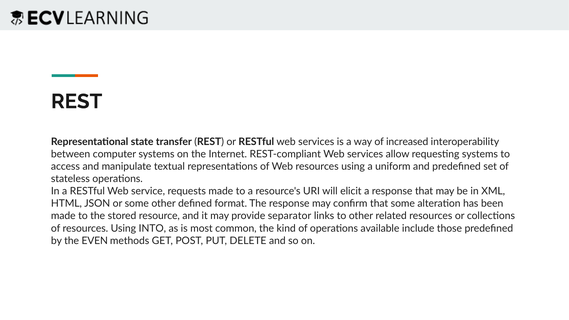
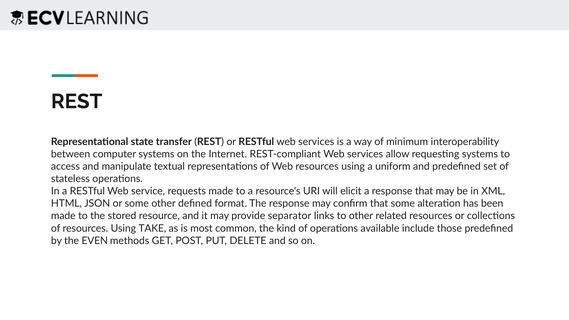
increased: increased -> minimum
INTO: INTO -> TAKE
